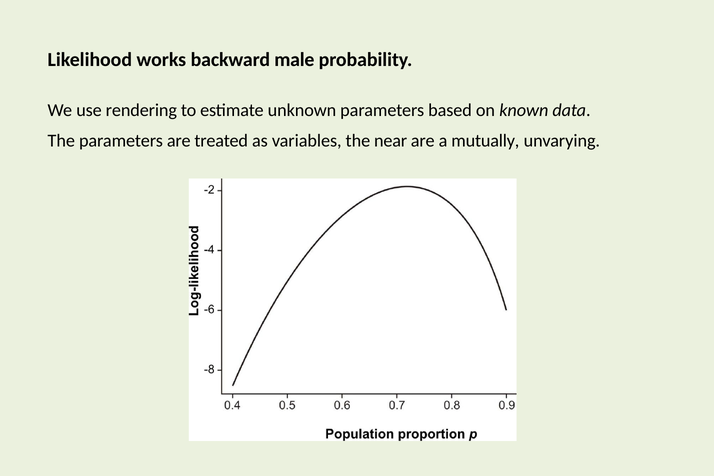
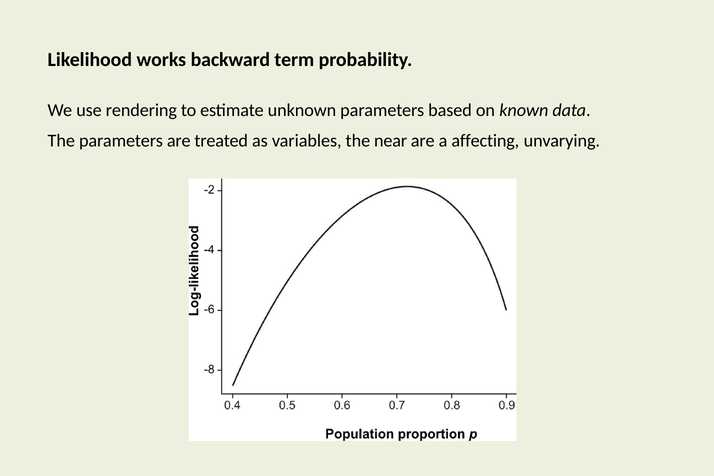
male: male -> term
mutually: mutually -> affecting
